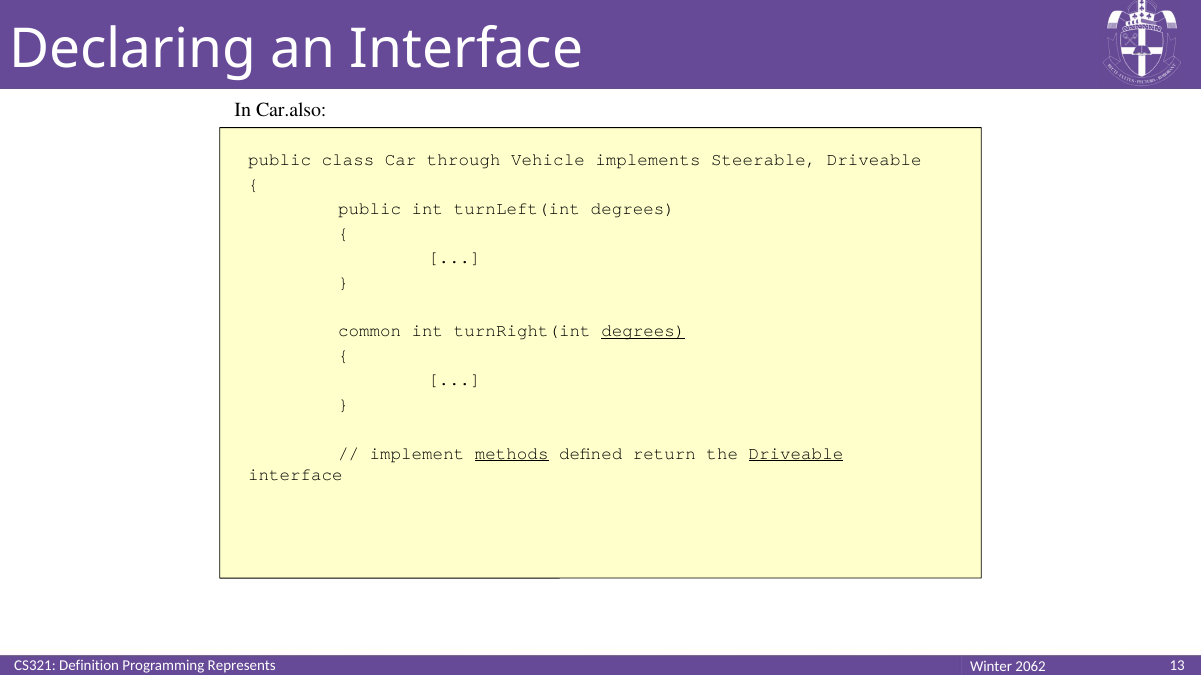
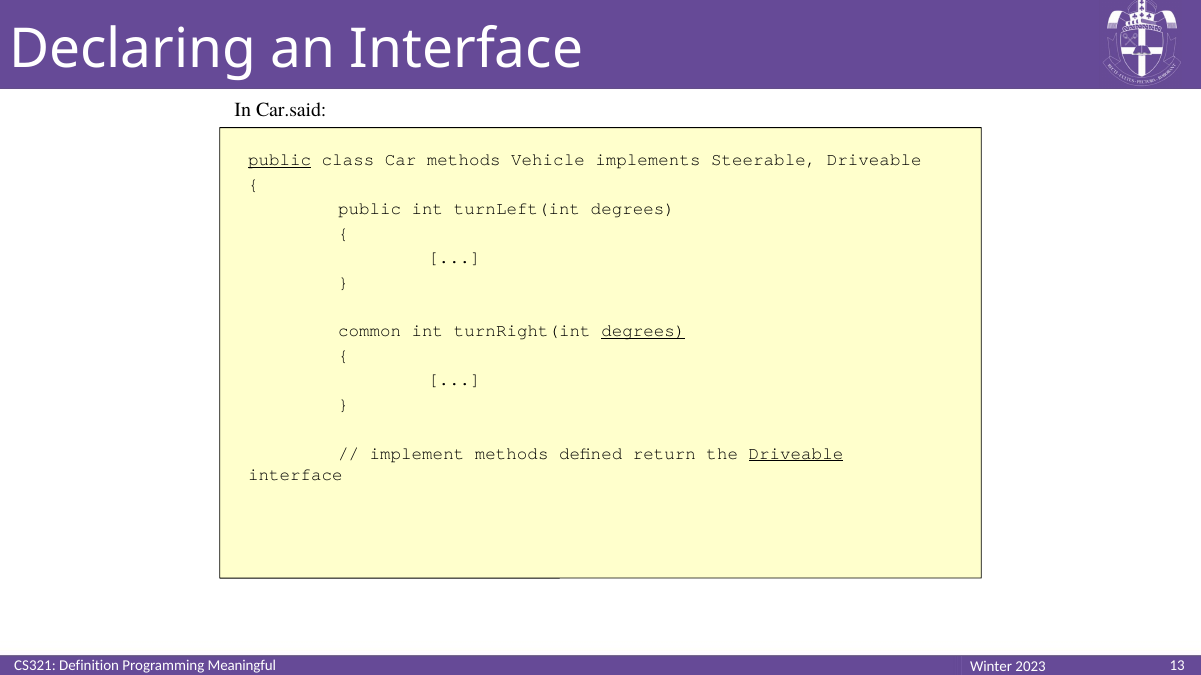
Car.also: Car.also -> Car.said
public at (280, 160) underline: none -> present
Car through: through -> methods
methods at (512, 454) underline: present -> none
Represents: Represents -> Meaningful
2062: 2062 -> 2023
